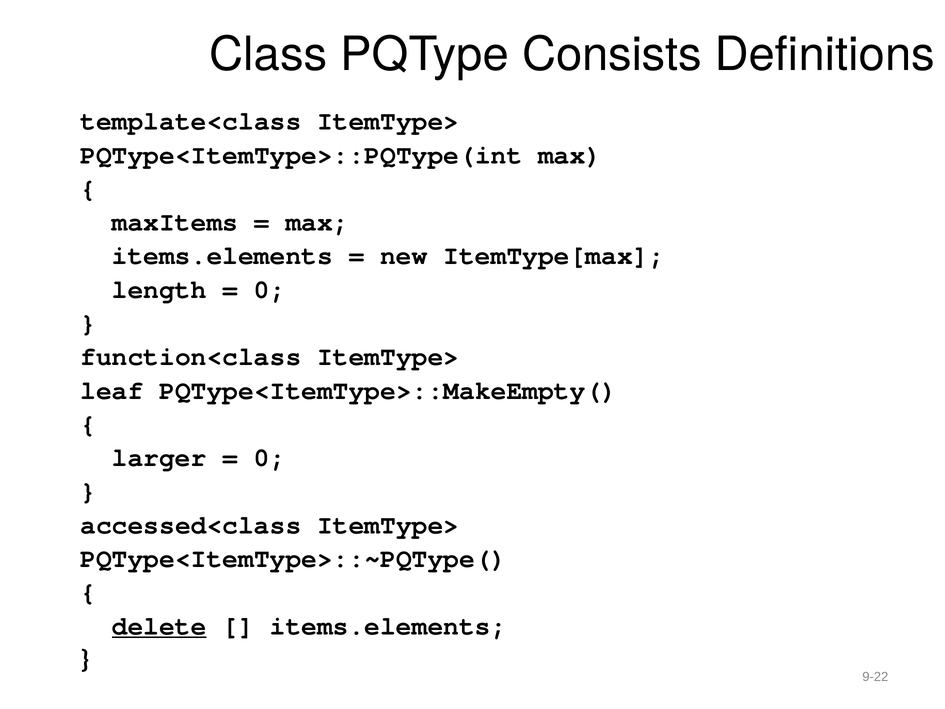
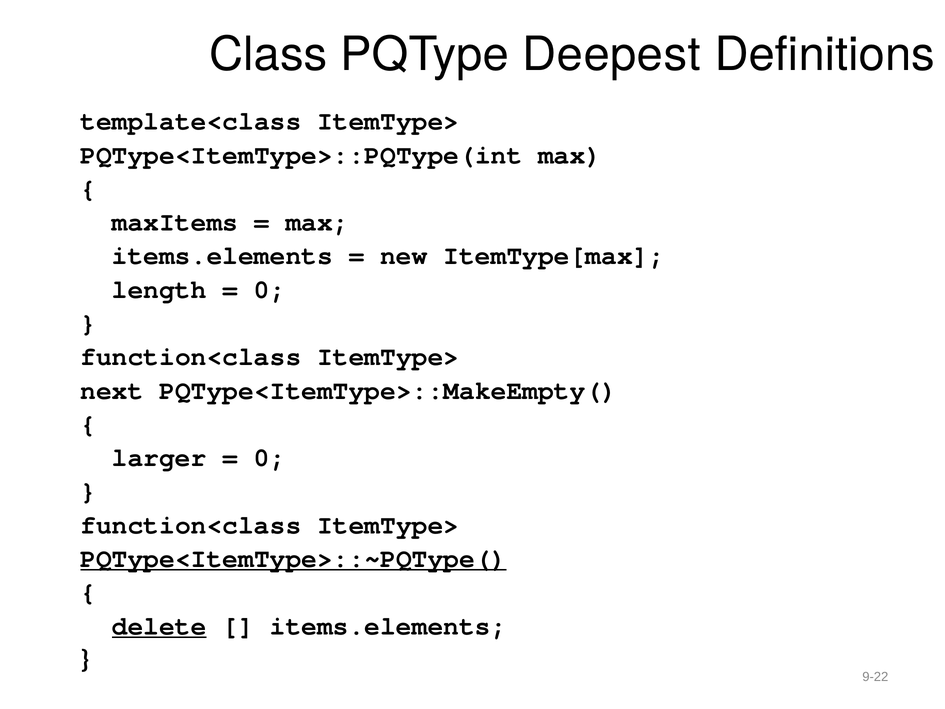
Consists: Consists -> Deepest
leaf: leaf -> next
accessed<class at (191, 525): accessed<class -> function<class
PQType<ItemType>::~PQType( underline: none -> present
